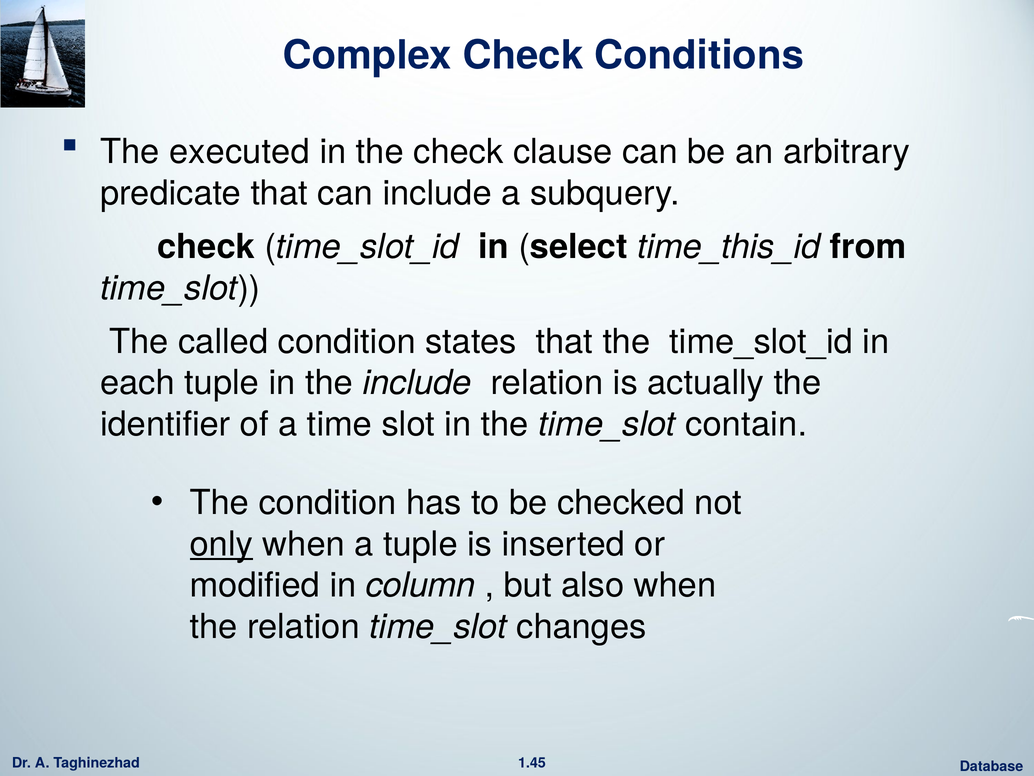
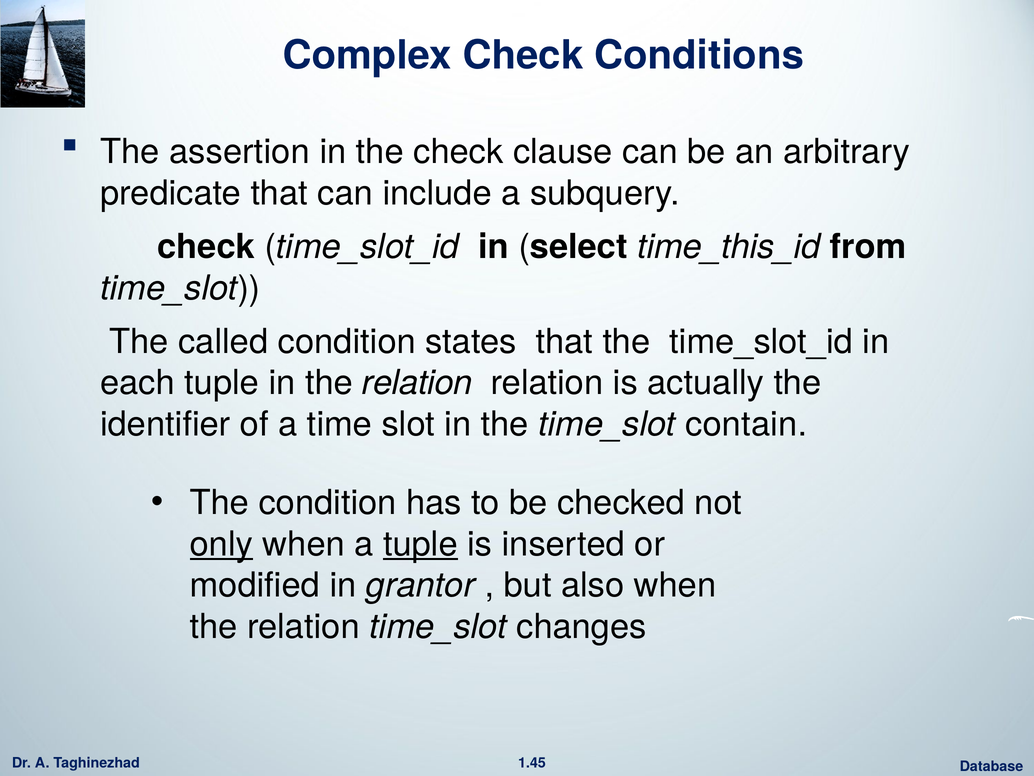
executed: executed -> assertion
in the include: include -> relation
tuple at (420, 544) underline: none -> present
column: column -> grantor
